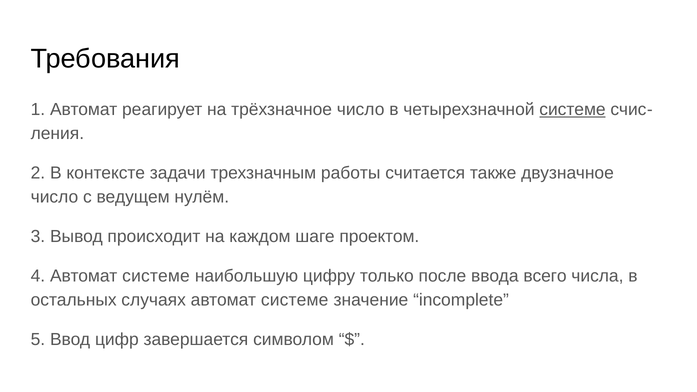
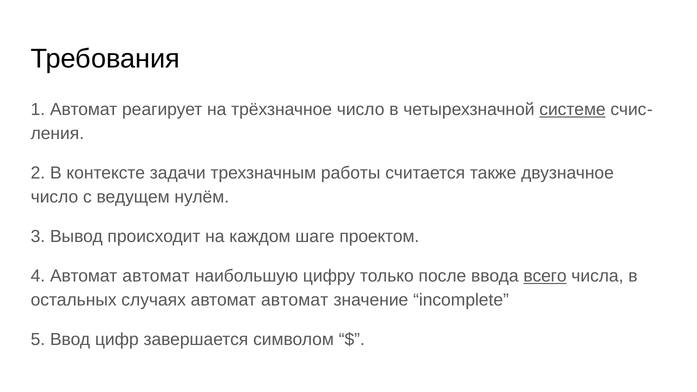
4 Автомат системе: системе -> автомат
всего underline: none -> present
случаях автомат системе: системе -> автомат
